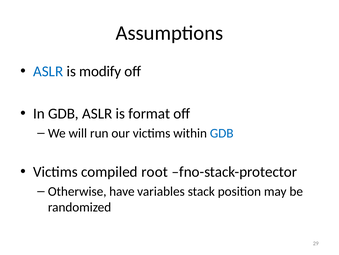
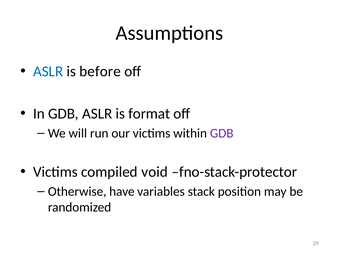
modify: modify -> before
GDB at (222, 133) colour: blue -> purple
root: root -> void
